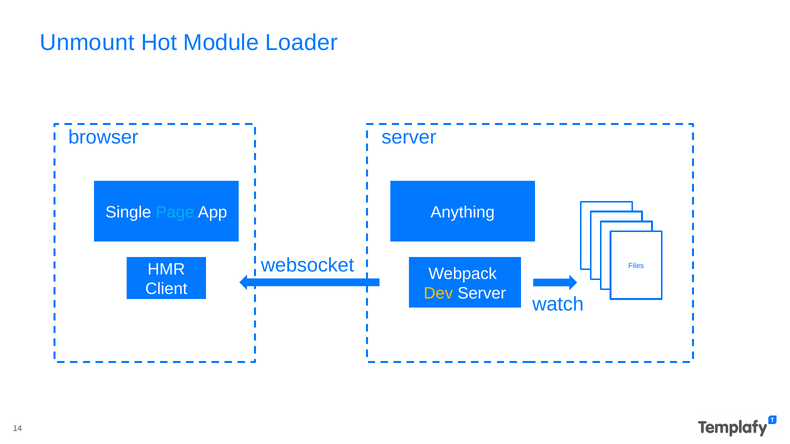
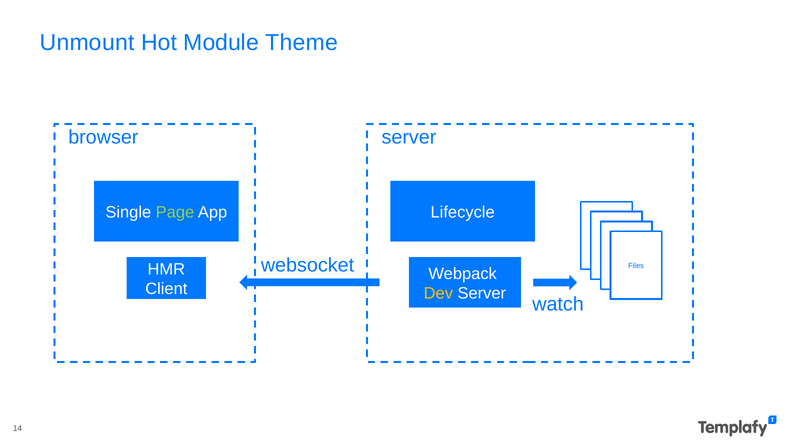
Loader: Loader -> Theme
Page colour: light blue -> light green
Anything: Anything -> Lifecycle
